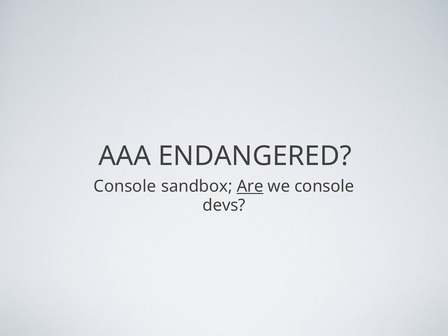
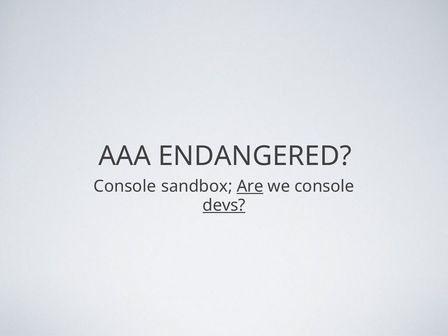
devs underline: none -> present
